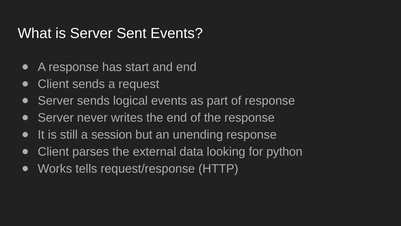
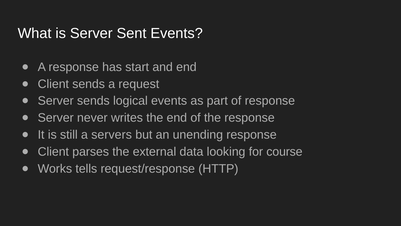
session: session -> servers
python: python -> course
